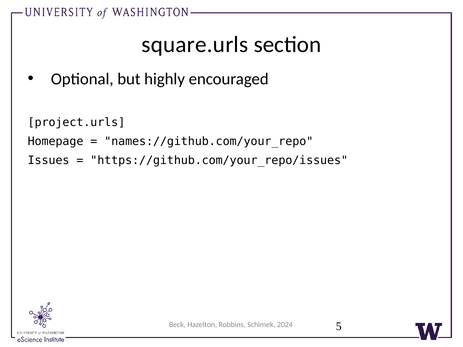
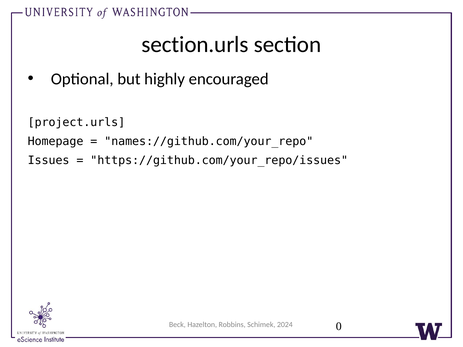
square.urls: square.urls -> section.urls
5: 5 -> 0
